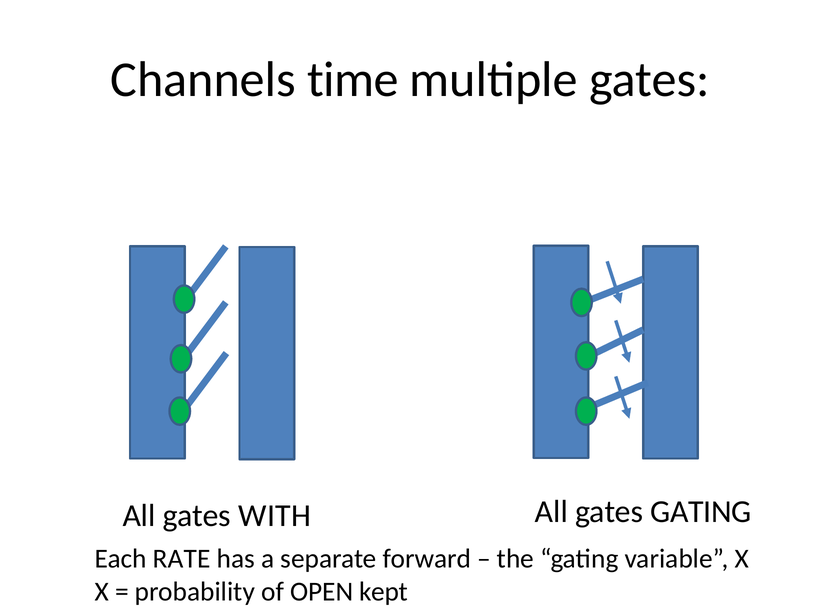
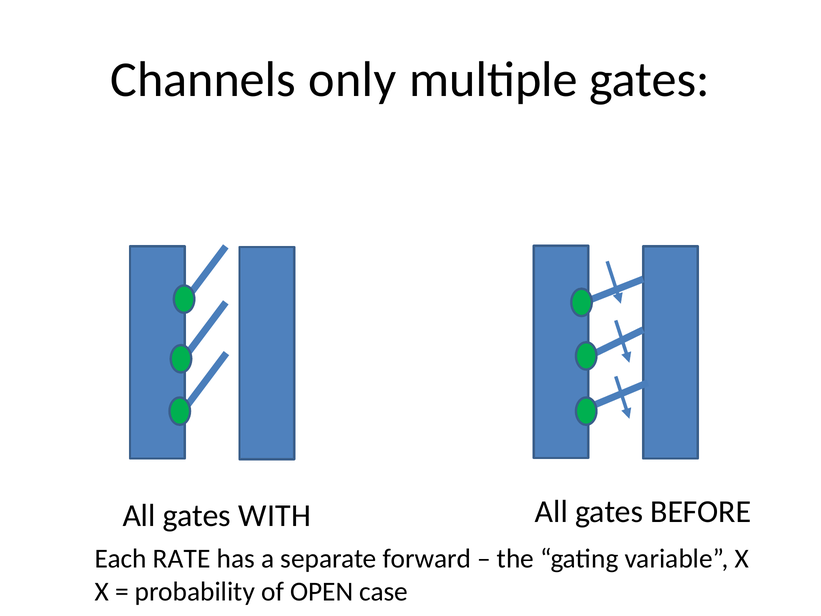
time: time -> only
gates GATING: GATING -> BEFORE
kept: kept -> case
